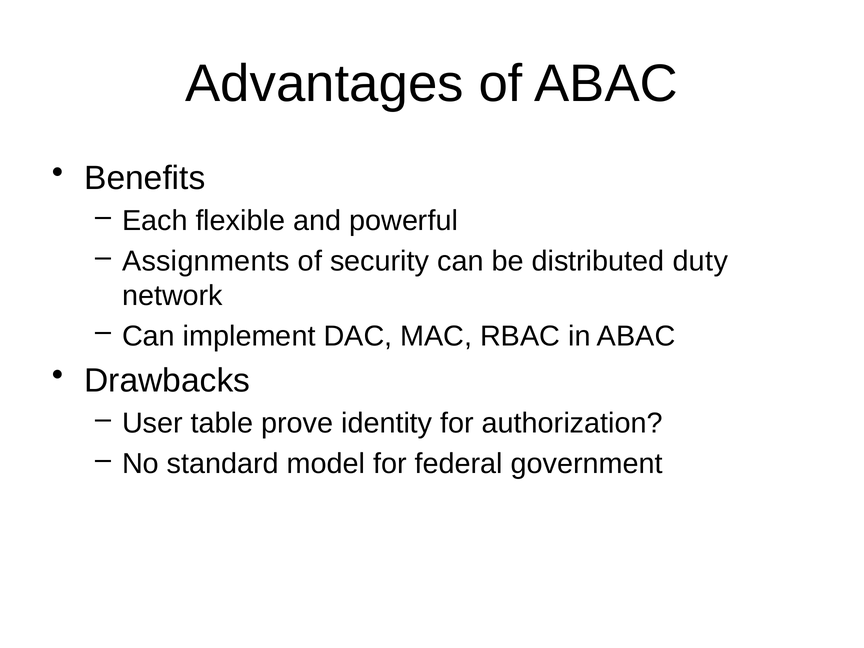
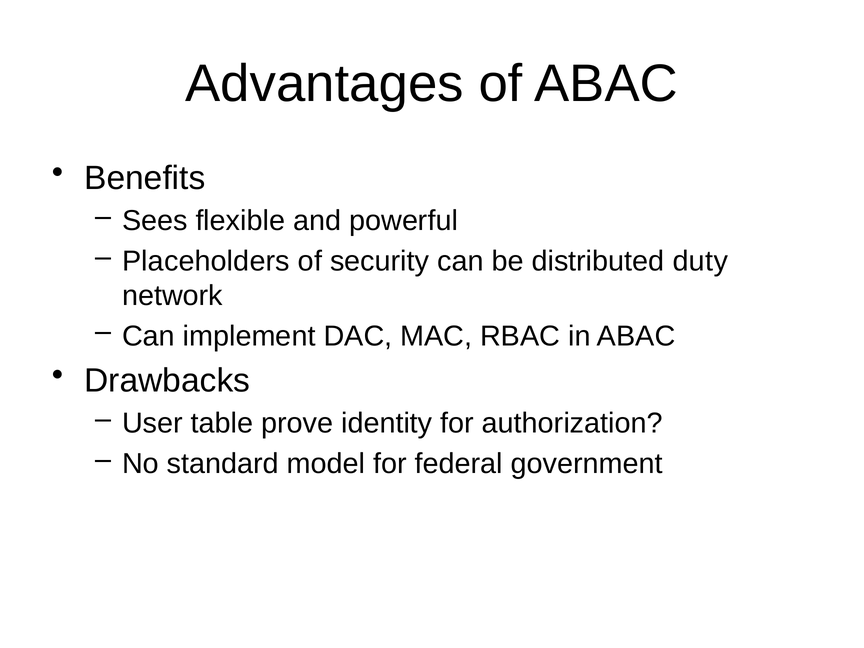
Each: Each -> Sees
Assignments: Assignments -> Placeholders
